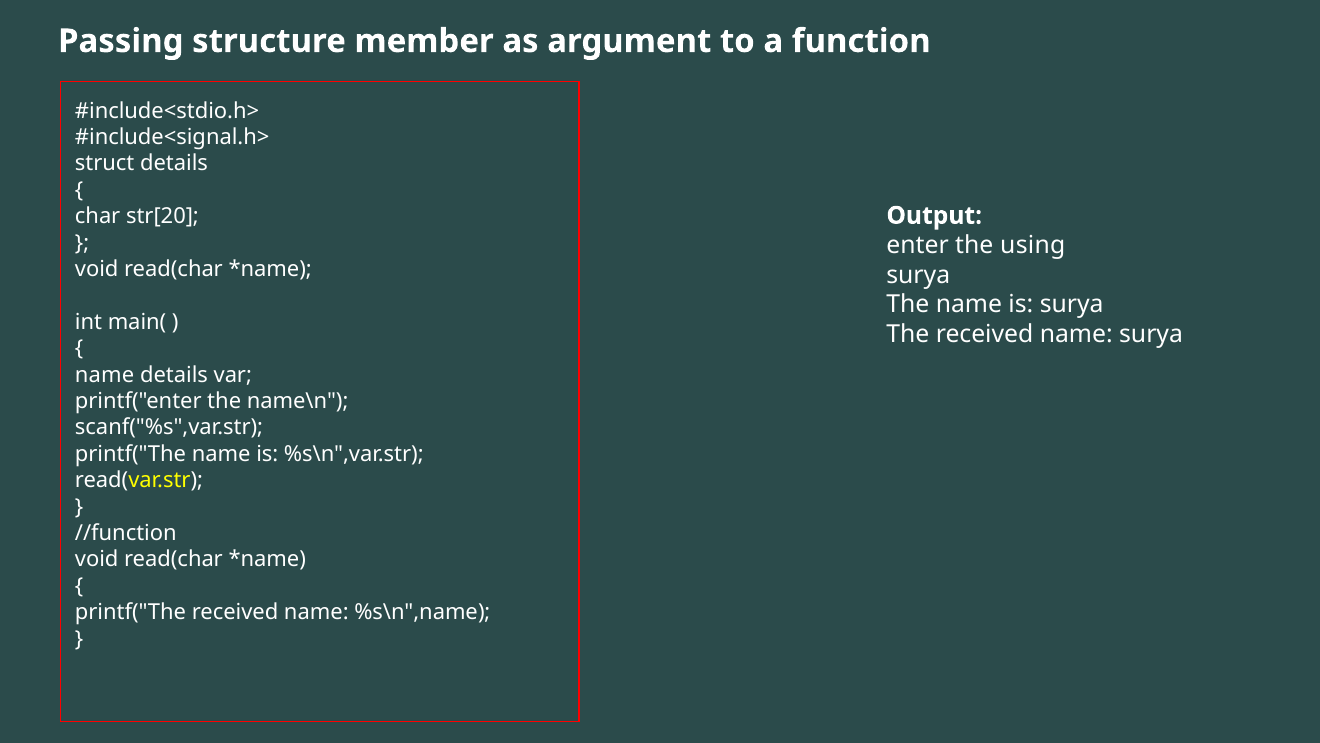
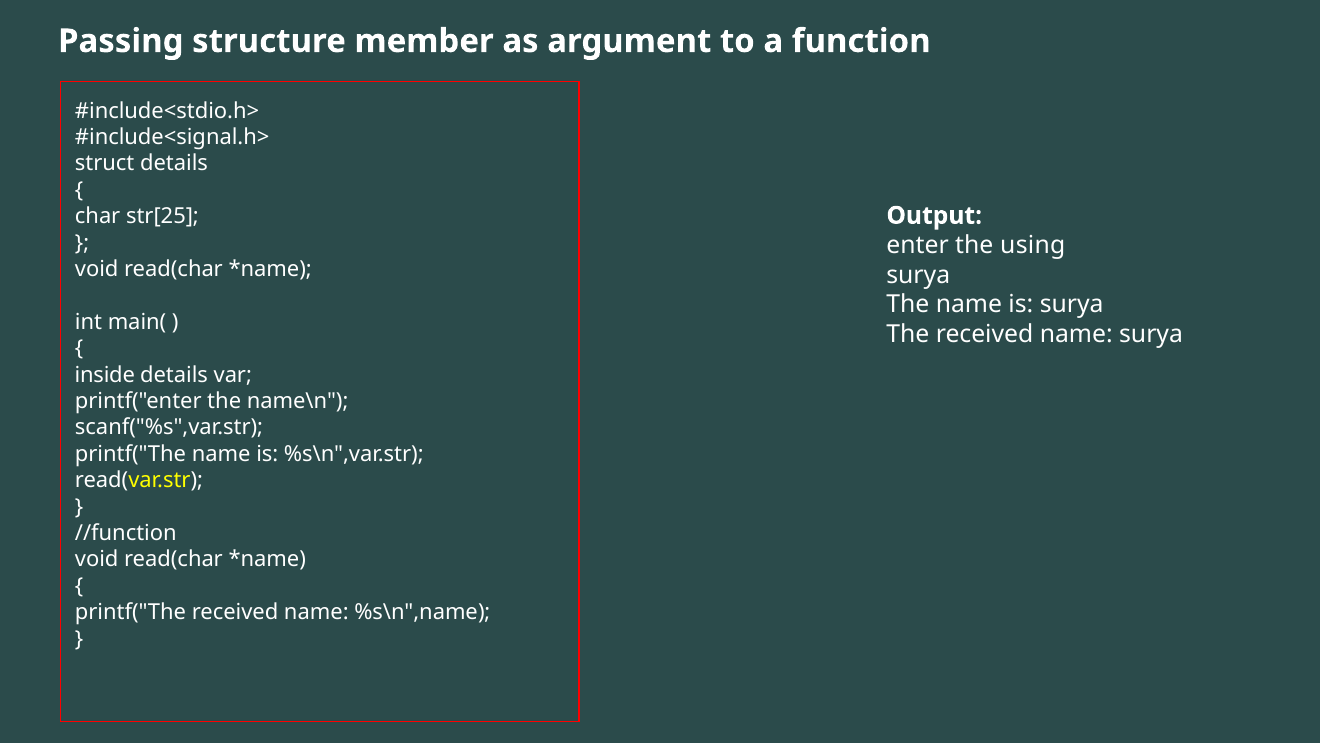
str[20: str[20 -> str[25
name at (105, 375): name -> inside
